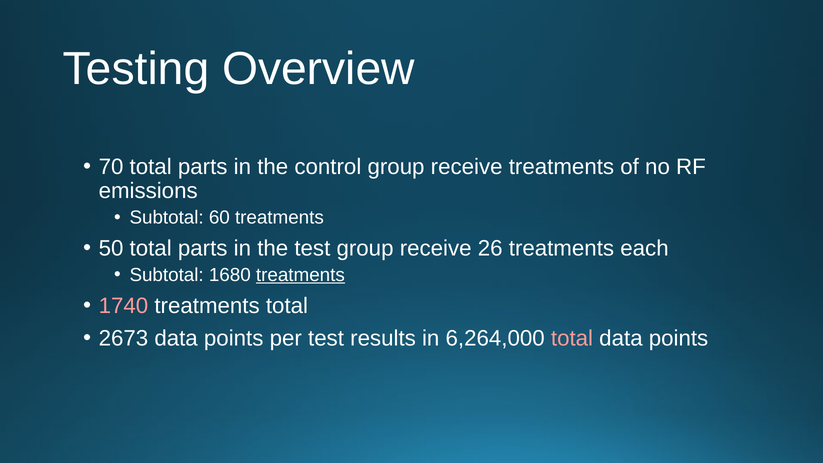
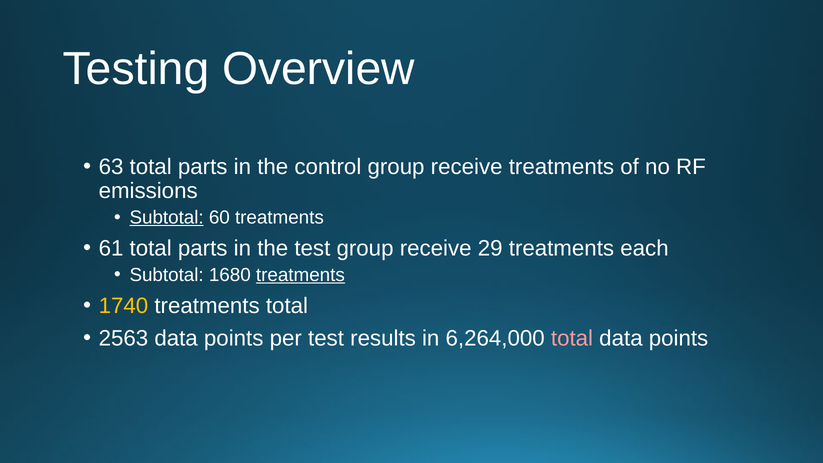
70: 70 -> 63
Subtotal at (167, 218) underline: none -> present
50: 50 -> 61
26: 26 -> 29
1740 colour: pink -> yellow
2673: 2673 -> 2563
